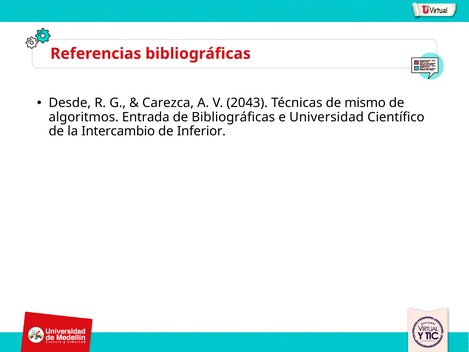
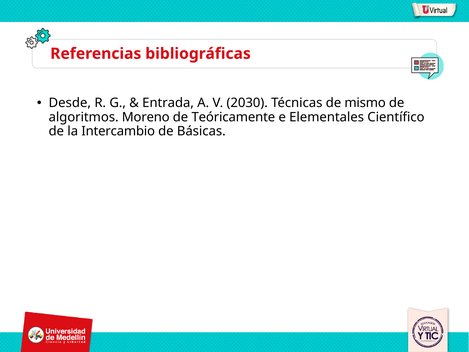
Carezca: Carezca -> Entrada
2043: 2043 -> 2030
Entrada: Entrada -> Moreno
de Bibliográficas: Bibliográficas -> Teóricamente
Universidad: Universidad -> Elementales
Inferior: Inferior -> Básicas
